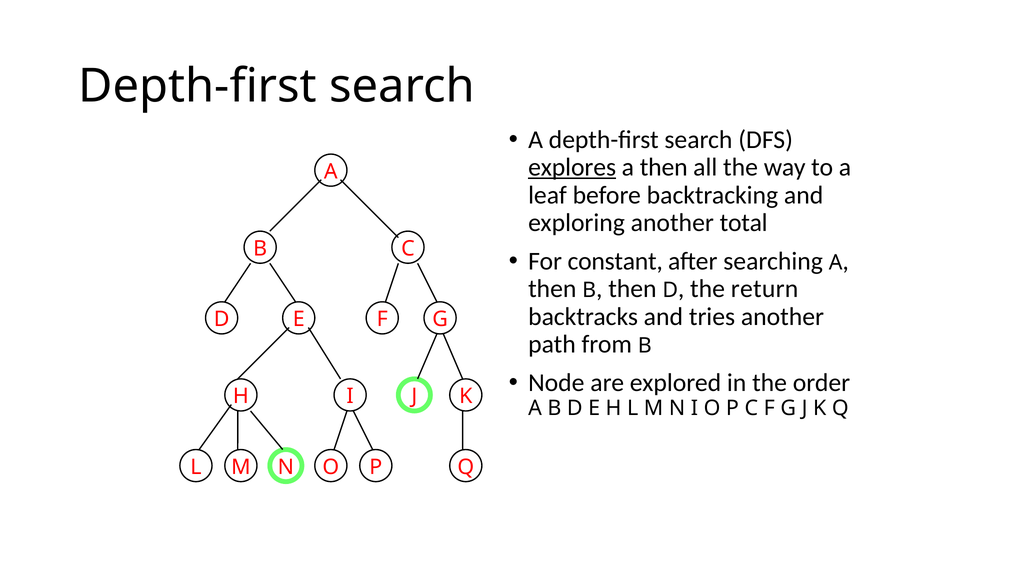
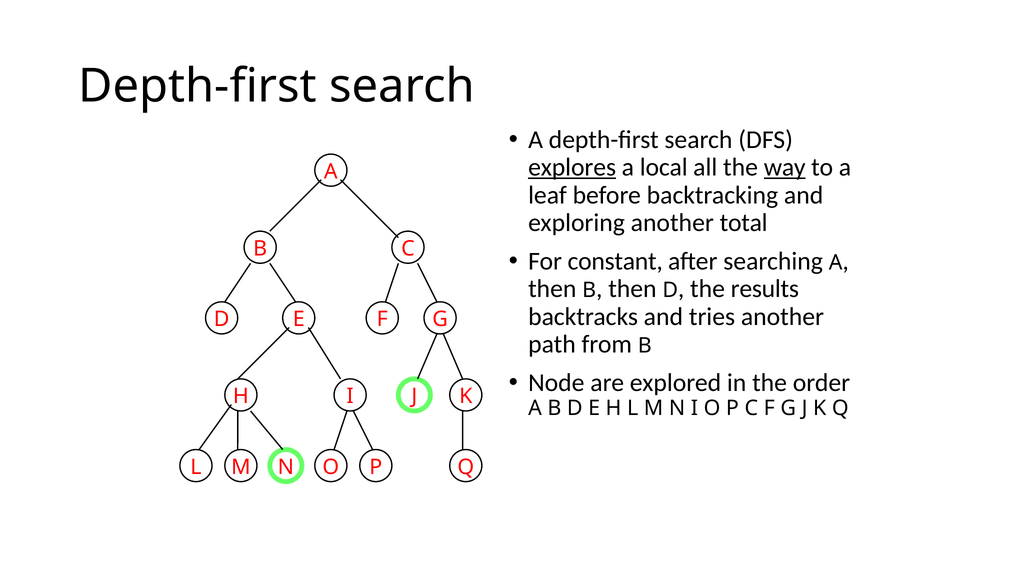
a then: then -> local
way underline: none -> present
return: return -> results
